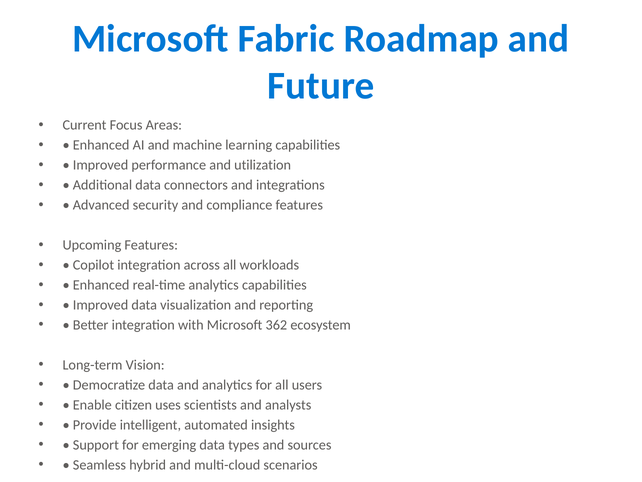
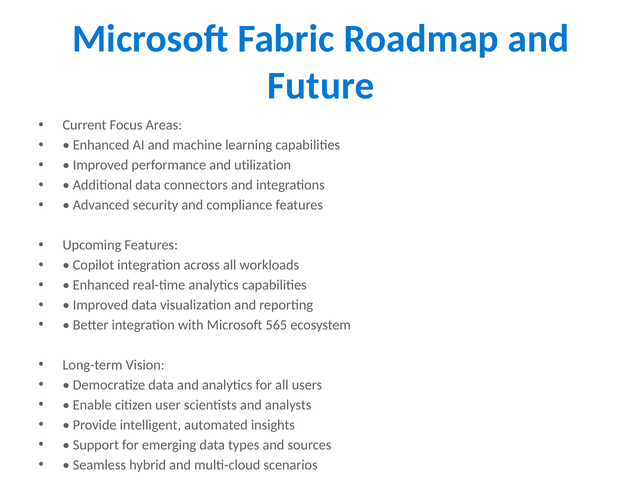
362: 362 -> 565
uses: uses -> user
